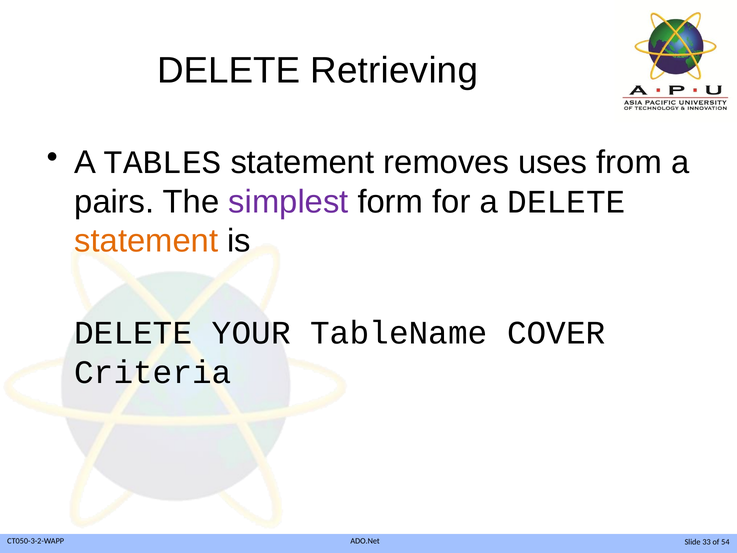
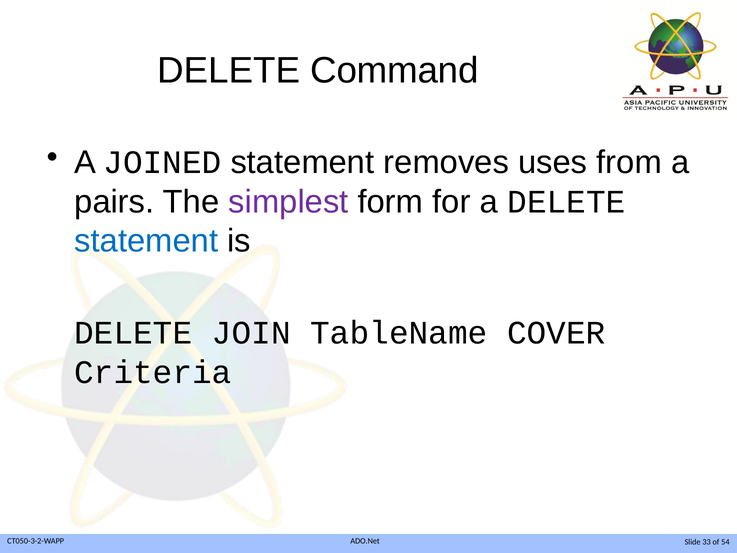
Retrieving: Retrieving -> Command
TABLES: TABLES -> JOINED
statement at (146, 241) colour: orange -> blue
YOUR: YOUR -> JOIN
